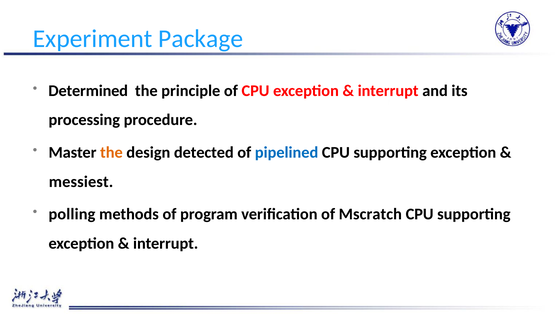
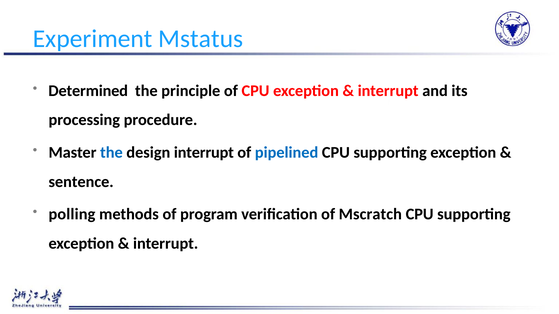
Package: Package -> Mstatus
the at (111, 153) colour: orange -> blue
design detected: detected -> interrupt
messiest: messiest -> sentence
